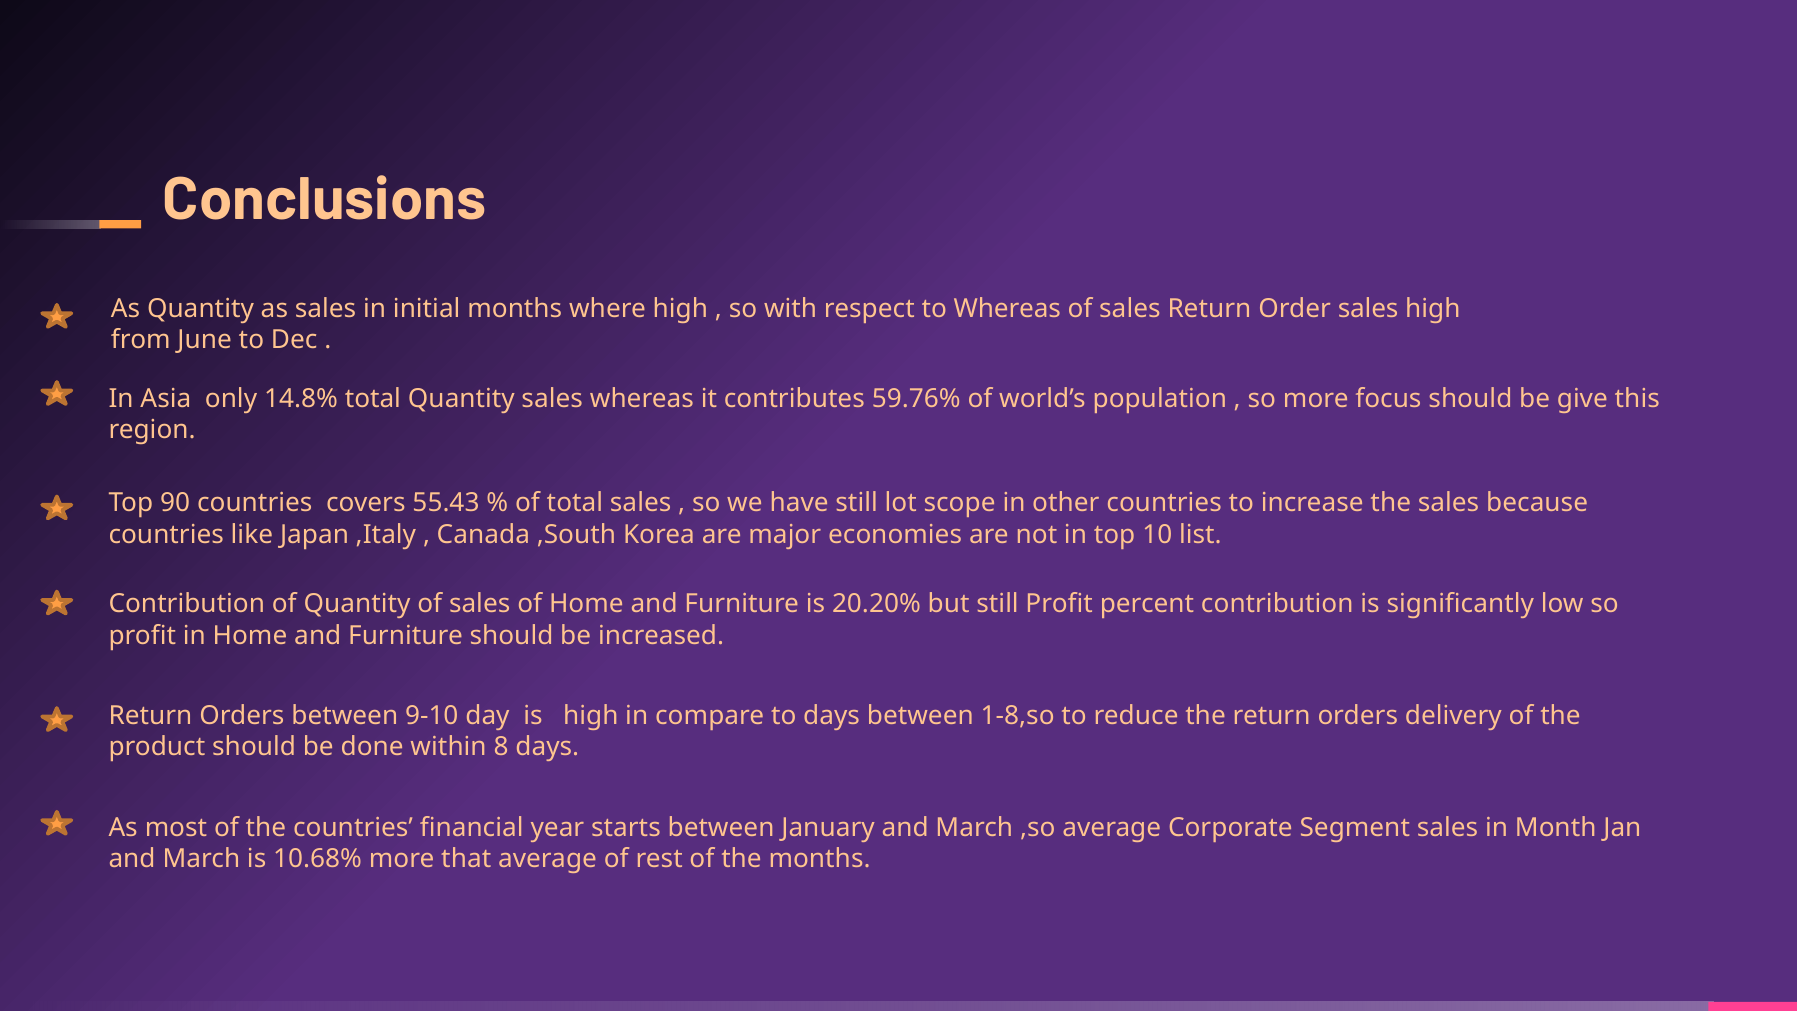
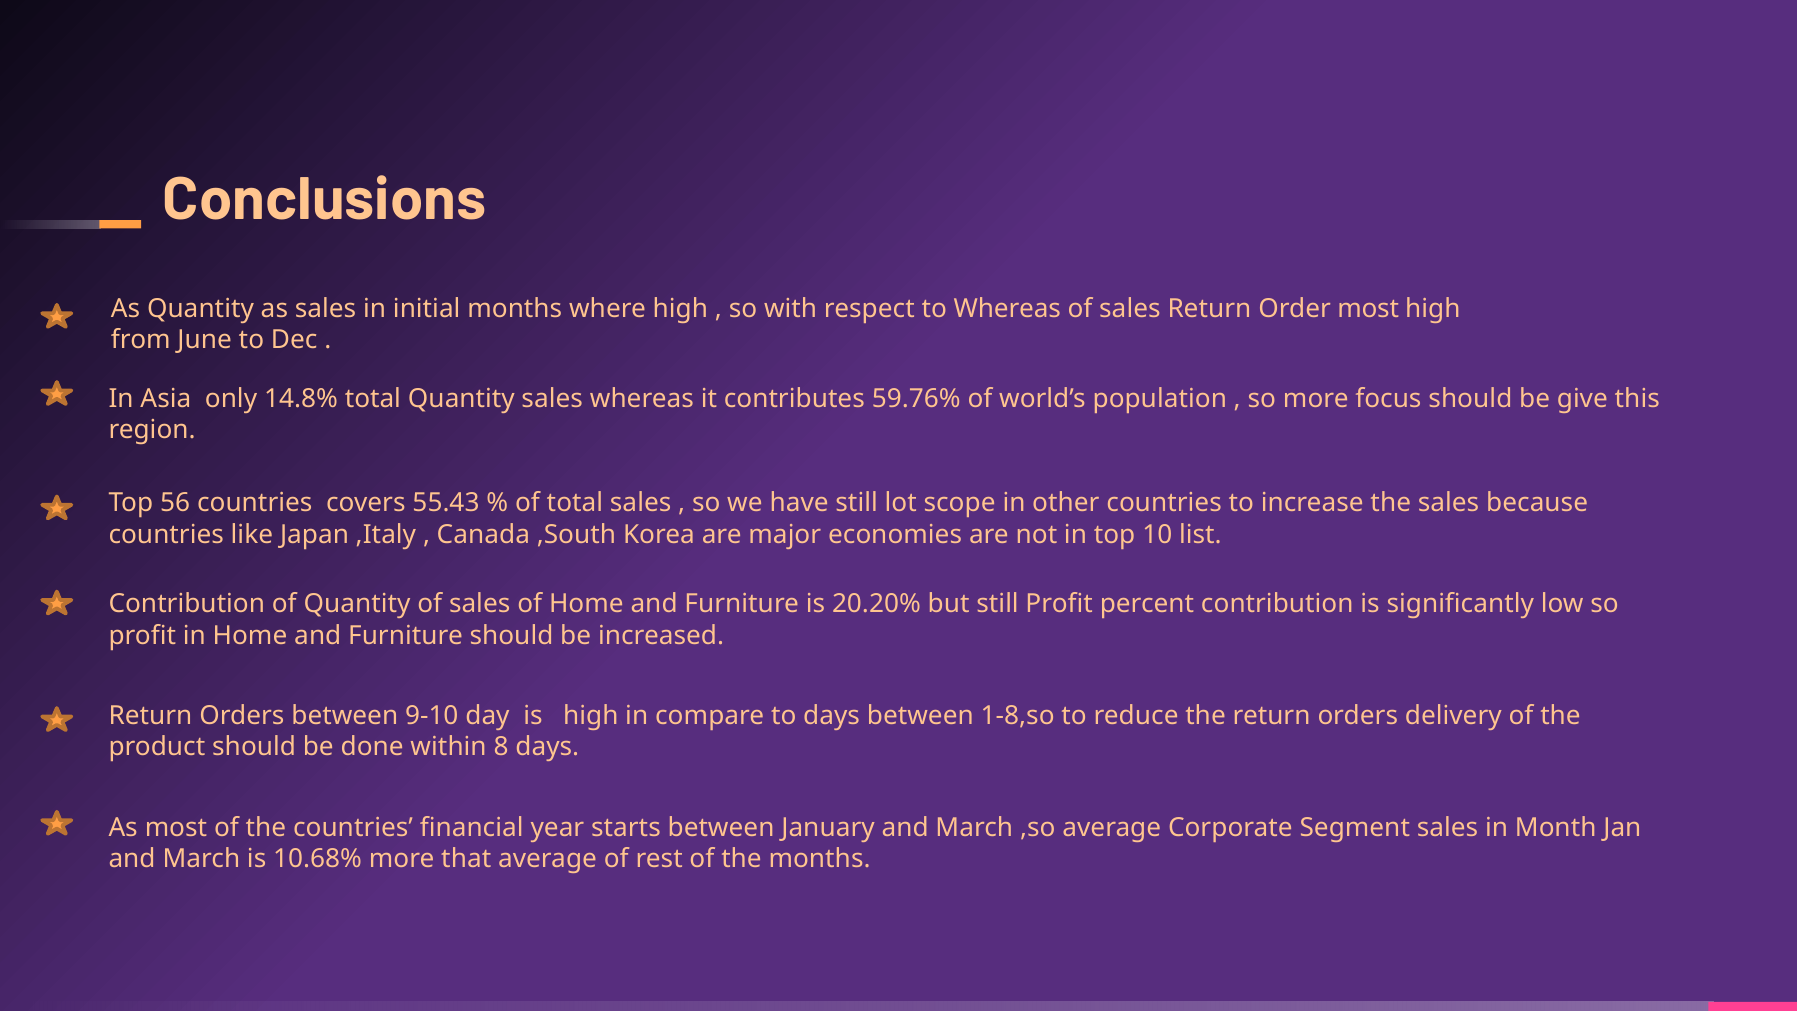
Order sales: sales -> most
90: 90 -> 56
